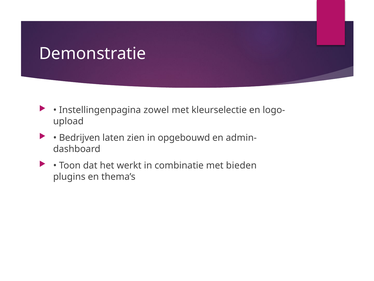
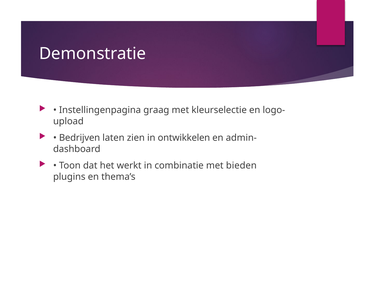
zowel: zowel -> graag
opgebouwd: opgebouwd -> ontwikkelen
